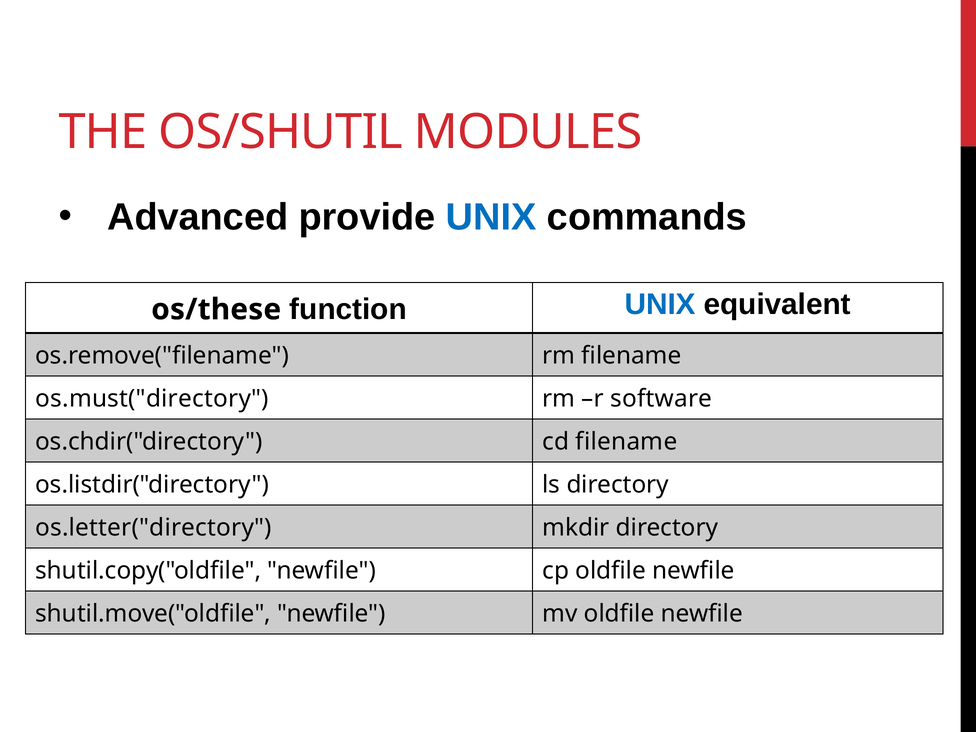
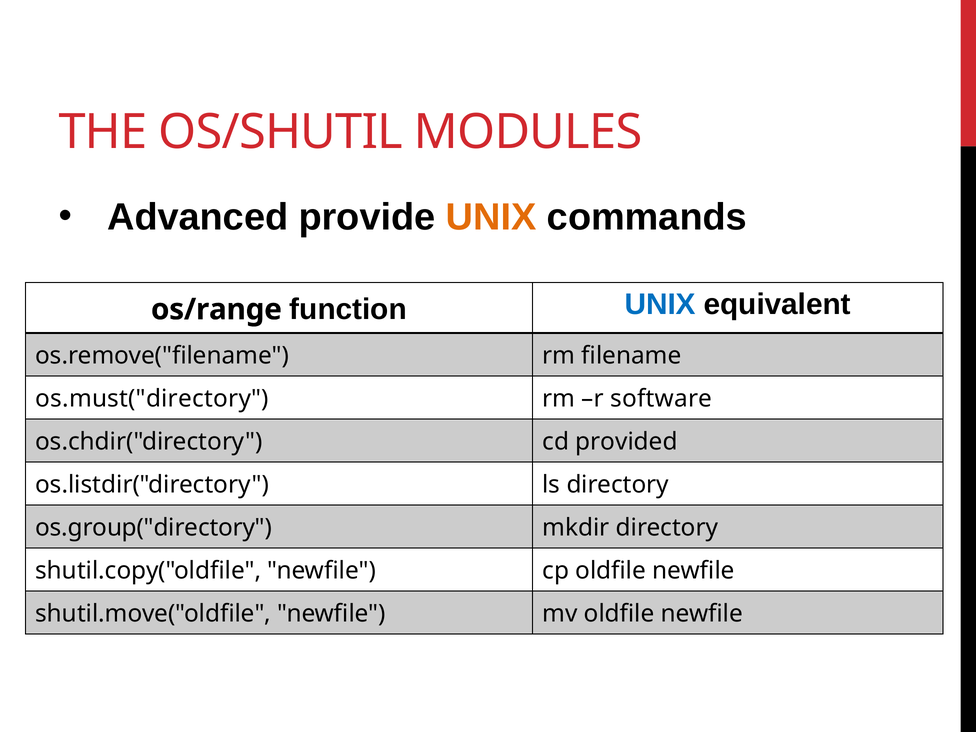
UNIX at (491, 217) colour: blue -> orange
os/these: os/these -> os/range
cd filename: filename -> provided
os.letter("directory: os.letter("directory -> os.group("directory
